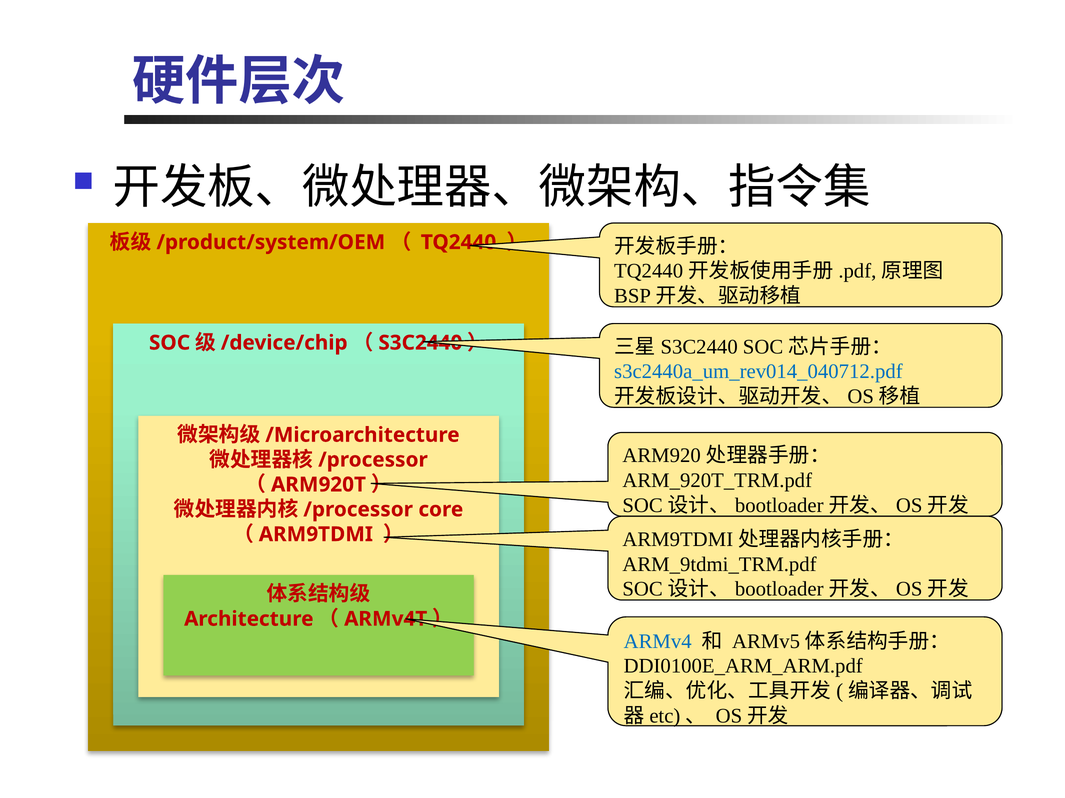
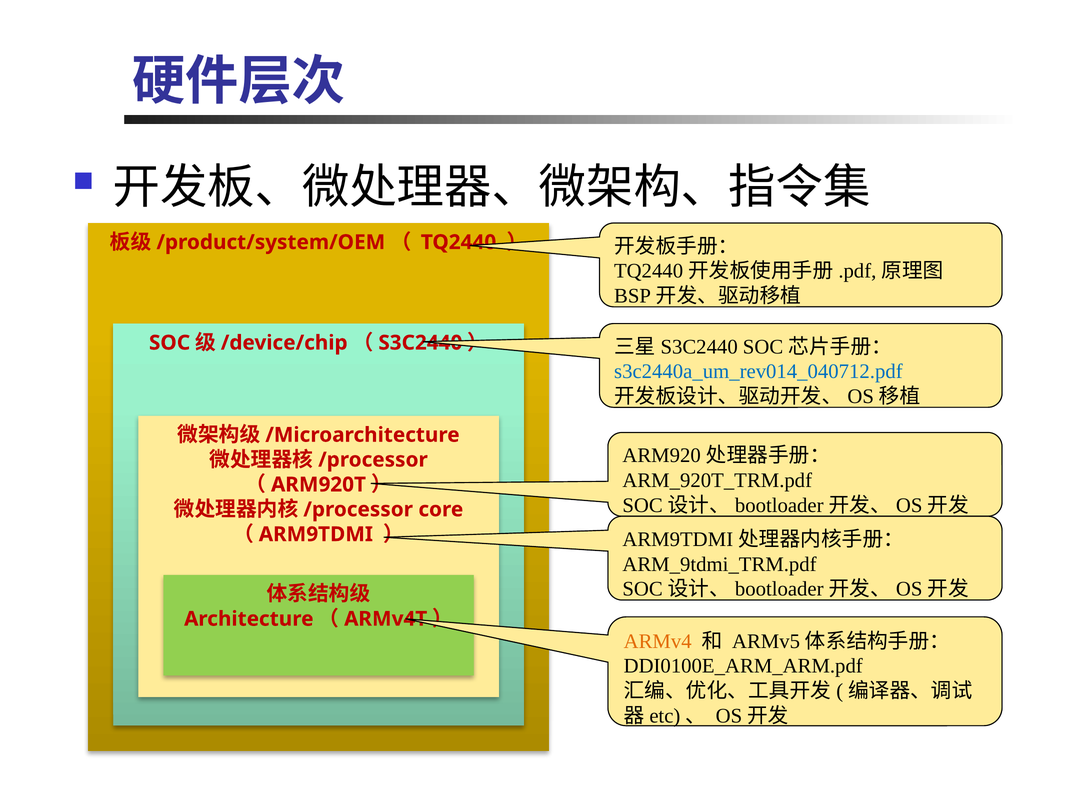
ARMv4 colour: blue -> orange
